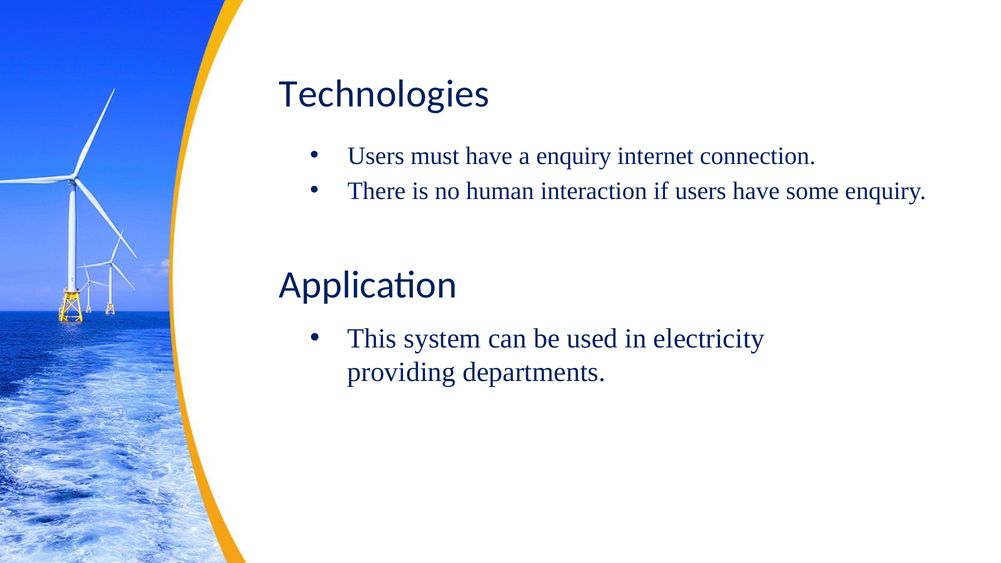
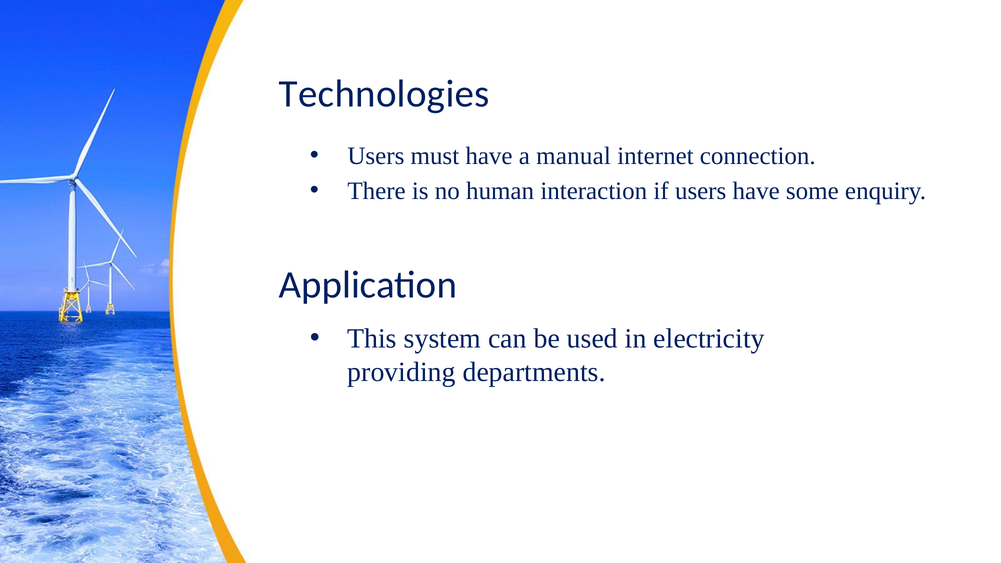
a enquiry: enquiry -> manual
